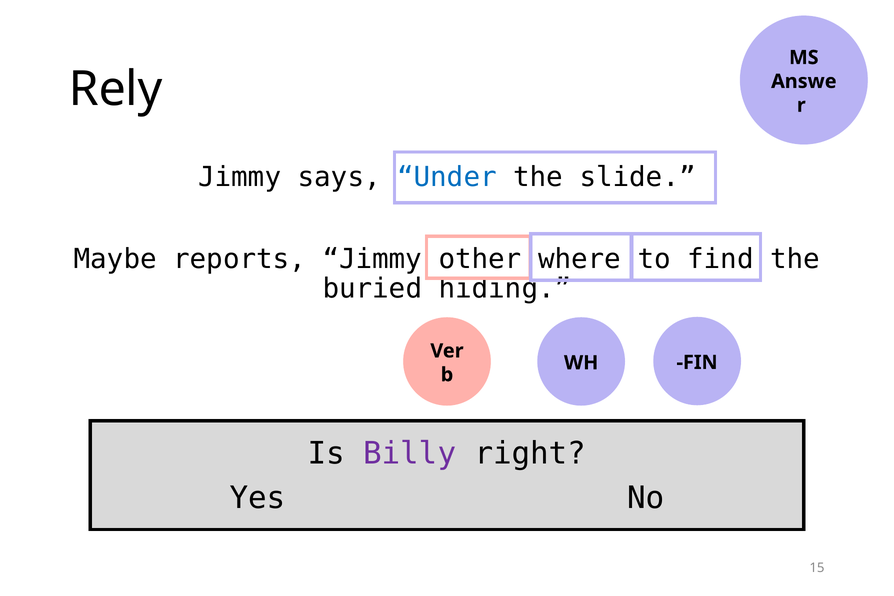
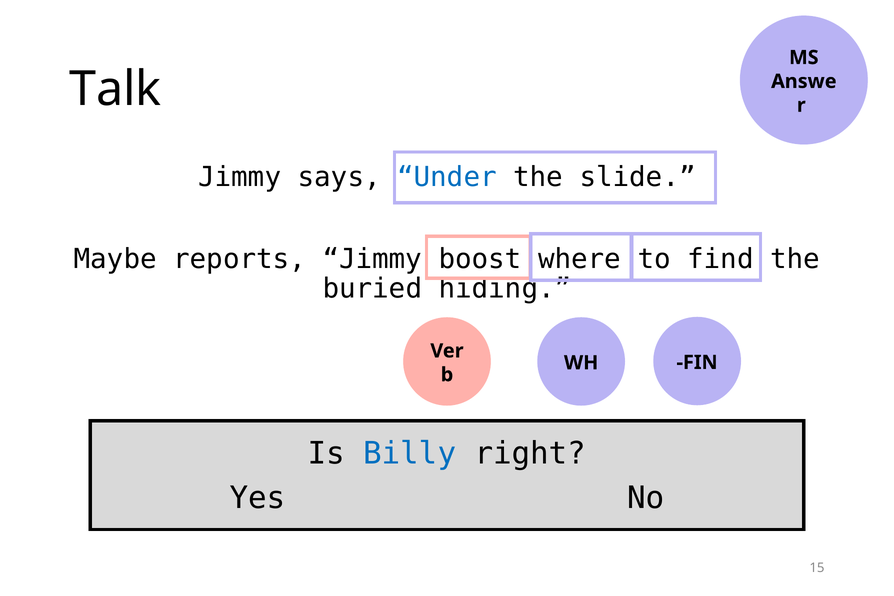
Rely: Rely -> Talk
other: other -> boost
Billy colour: purple -> blue
